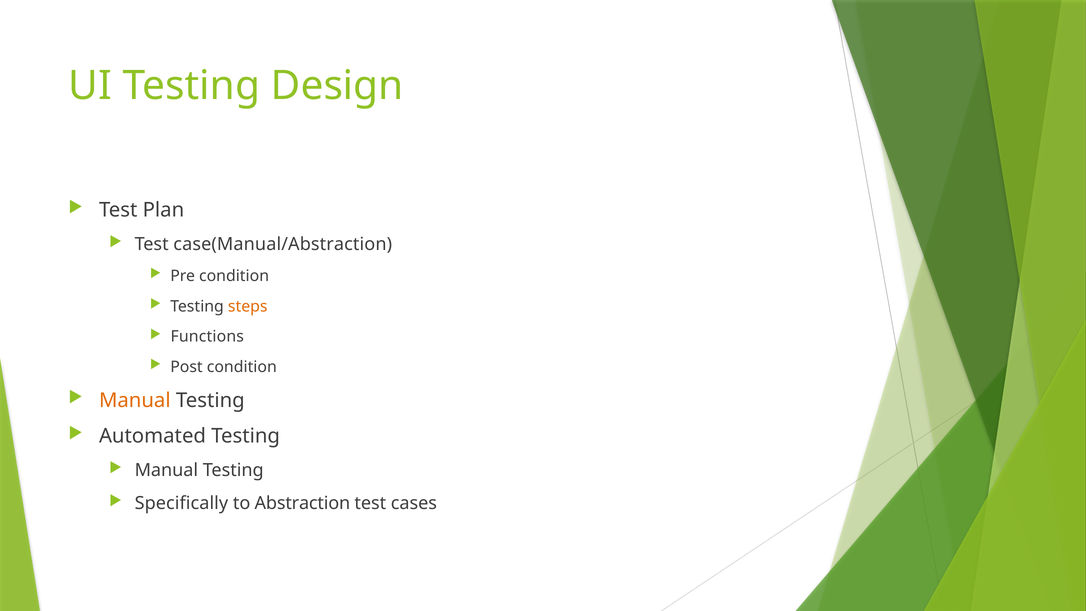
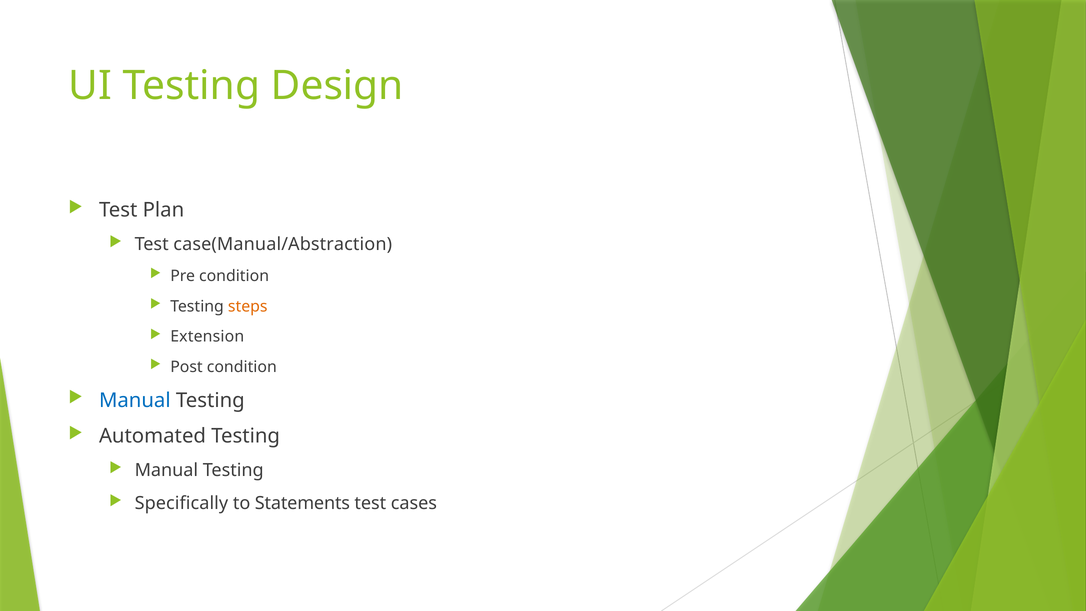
Functions: Functions -> Extension
Manual at (135, 400) colour: orange -> blue
Abstraction: Abstraction -> Statements
